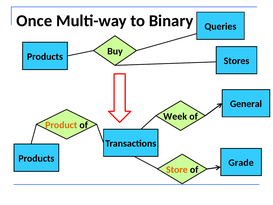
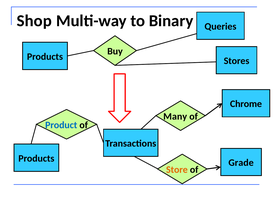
Once: Once -> Shop
General: General -> Chrome
Week: Week -> Many
Product colour: orange -> blue
